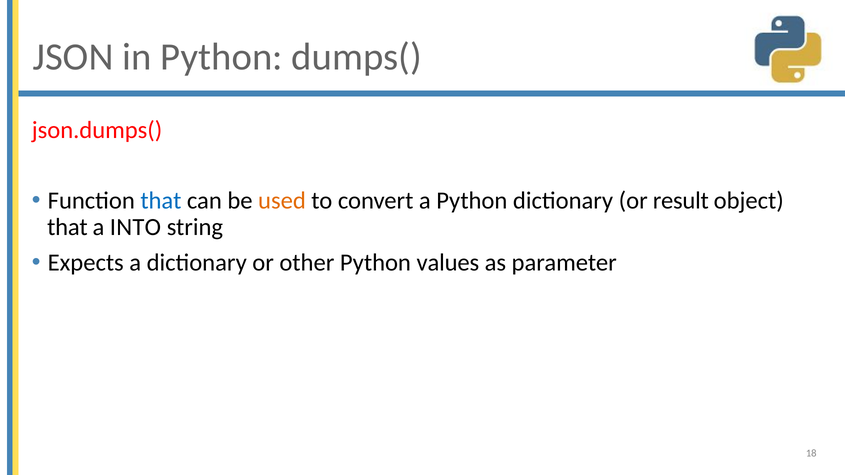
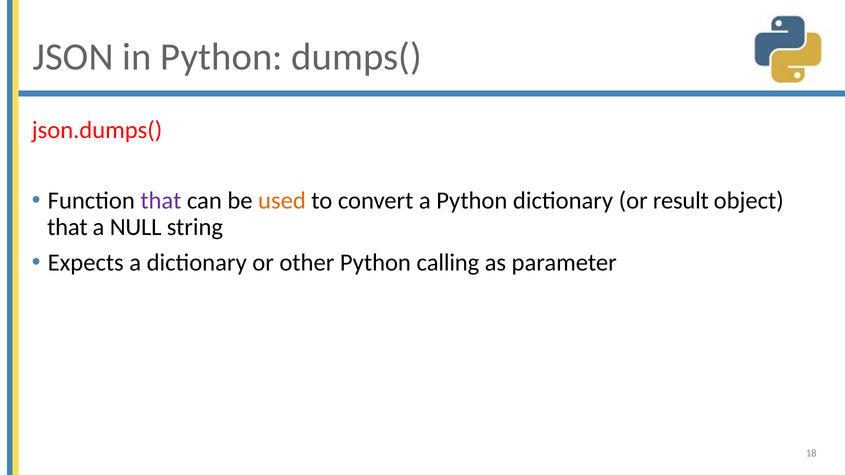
that at (161, 201) colour: blue -> purple
INTO: INTO -> NULL
values: values -> calling
